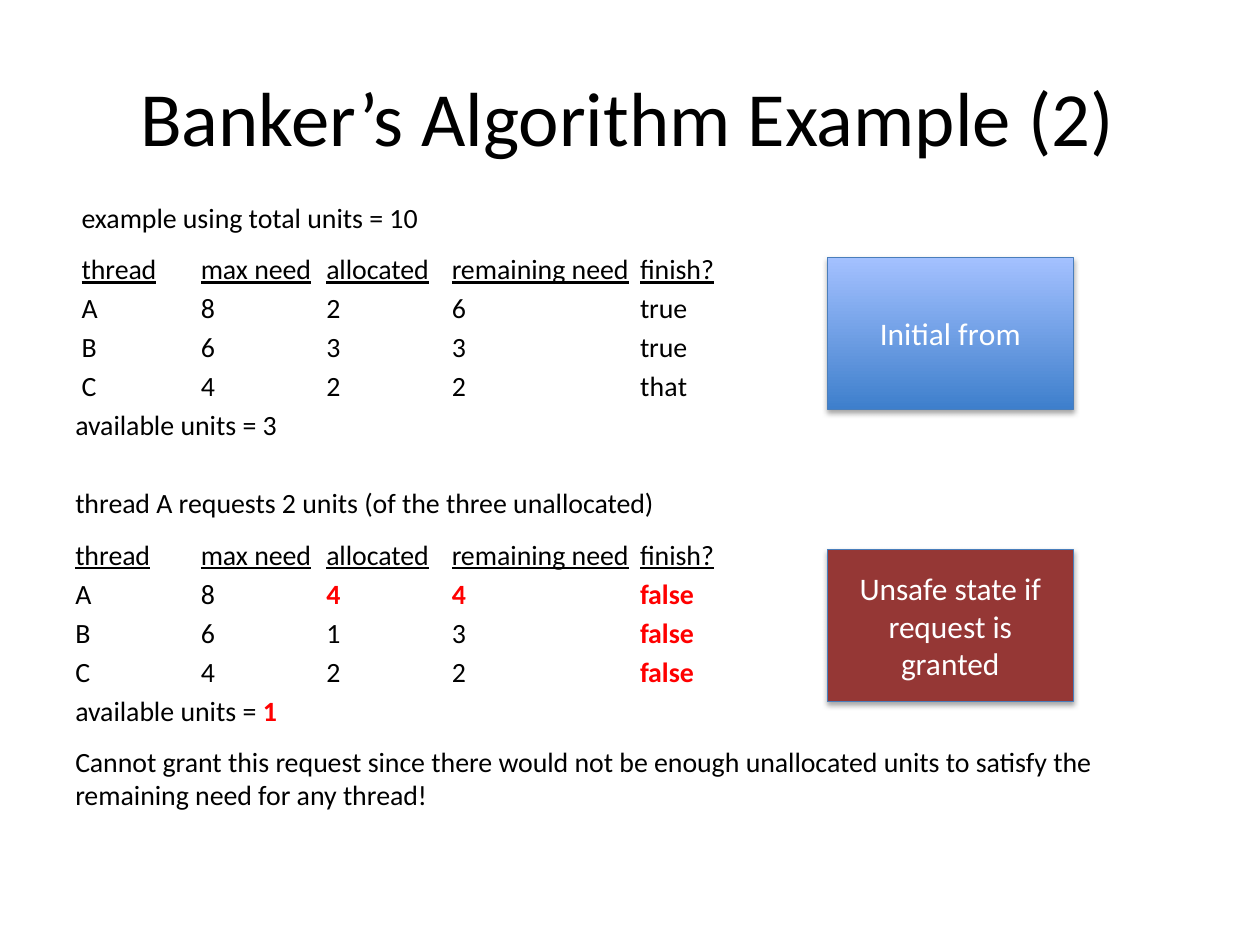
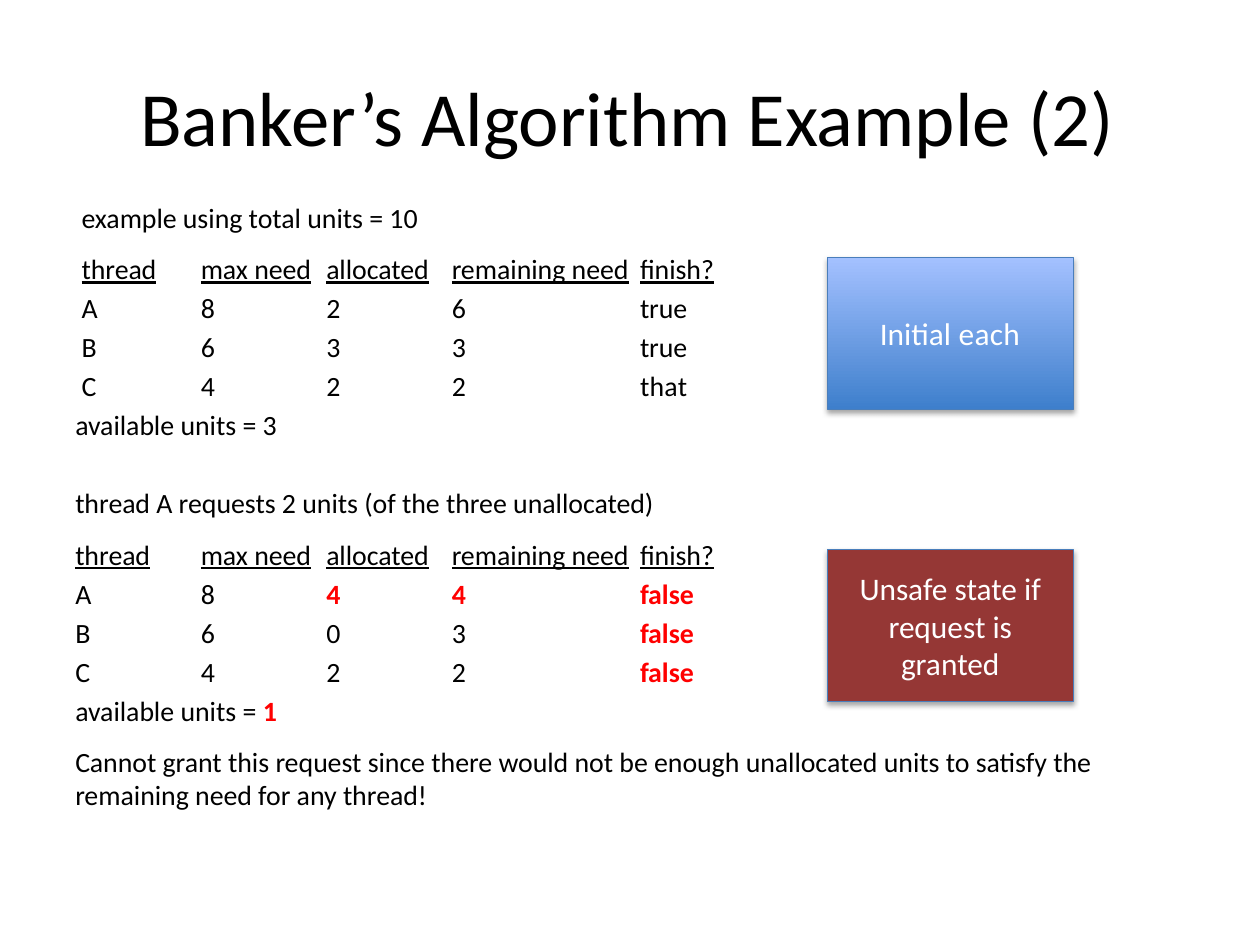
from: from -> each
6 1: 1 -> 0
